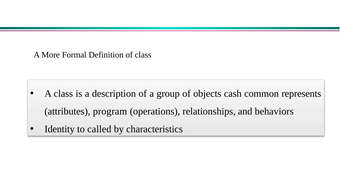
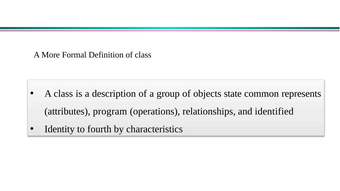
cash: cash -> state
behaviors: behaviors -> identified
called: called -> fourth
